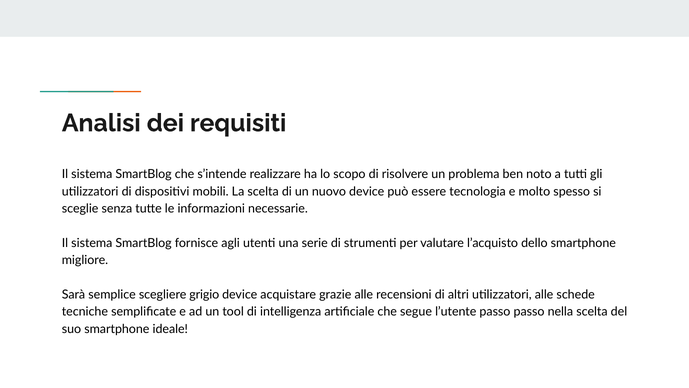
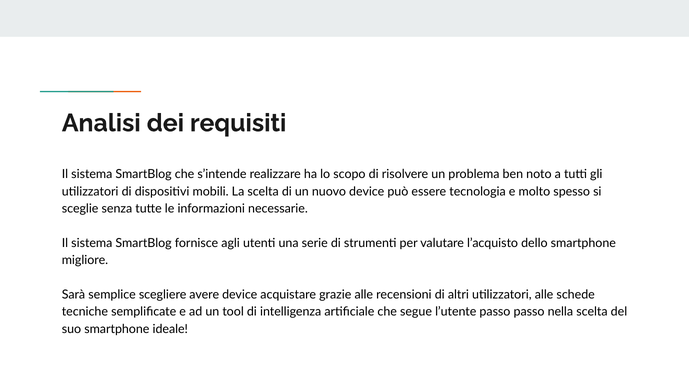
grigio: grigio -> avere
